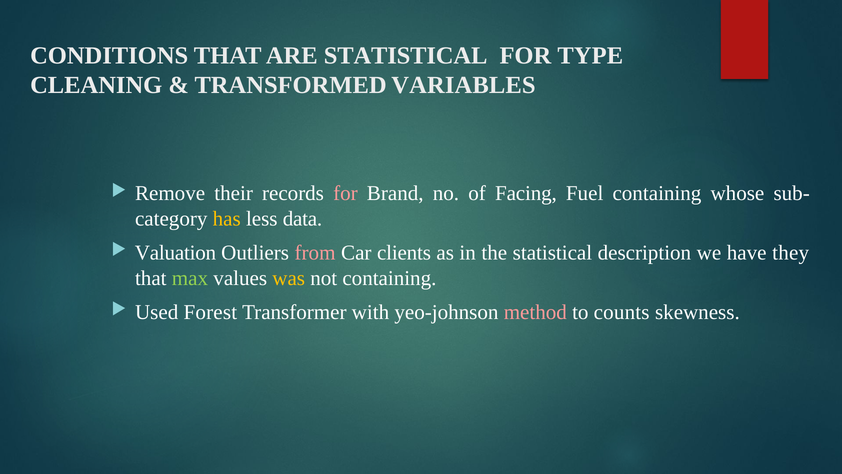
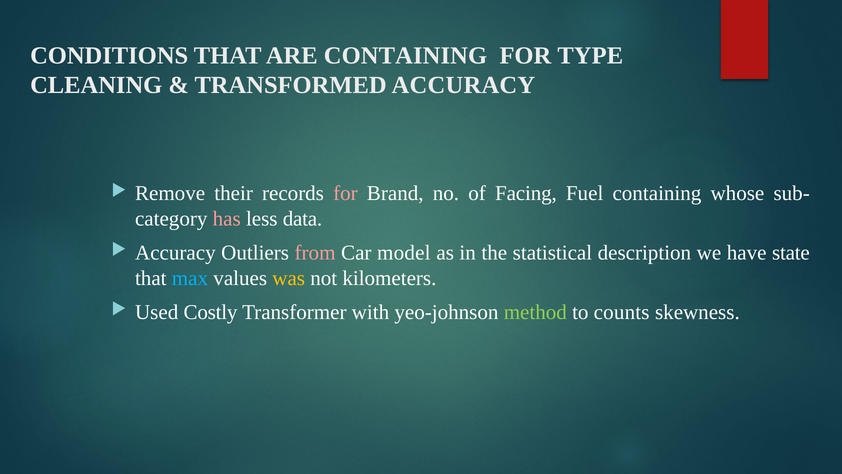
ARE STATISTICAL: STATISTICAL -> CONTAINING
TRANSFORMED VARIABLES: VARIABLES -> ACCURACY
has colour: yellow -> pink
Valuation at (175, 253): Valuation -> Accuracy
clients: clients -> model
they: they -> state
max colour: light green -> light blue
not containing: containing -> kilometers
Forest: Forest -> Costly
method colour: pink -> light green
